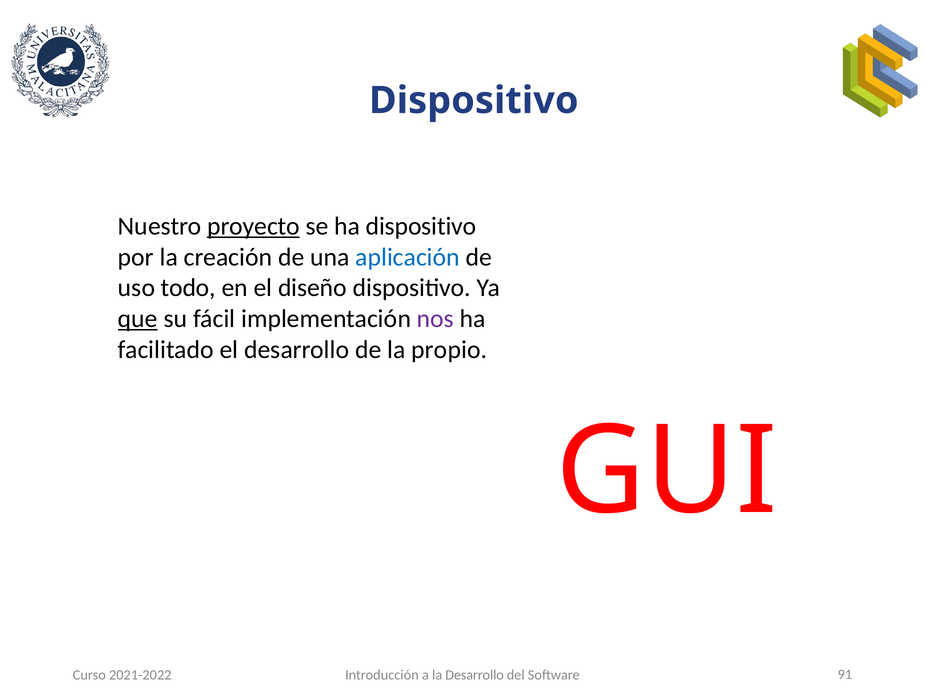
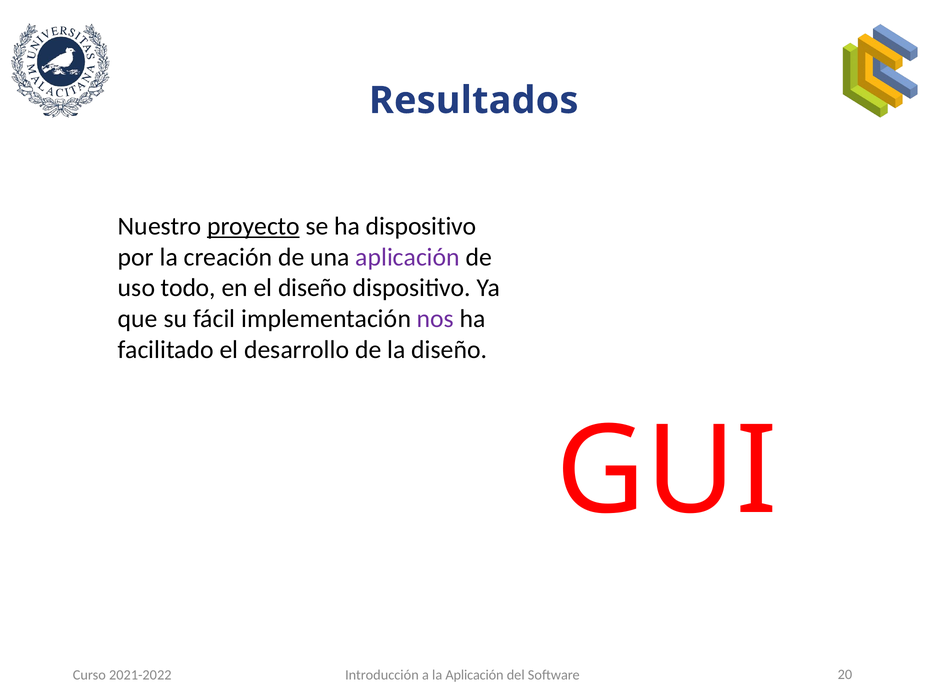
Dispositivo at (474, 100): Dispositivo -> Resultados
aplicación at (408, 257) colour: blue -> purple
que underline: present -> none
la propio: propio -> diseño
la Desarrollo: Desarrollo -> Aplicación
91: 91 -> 20
